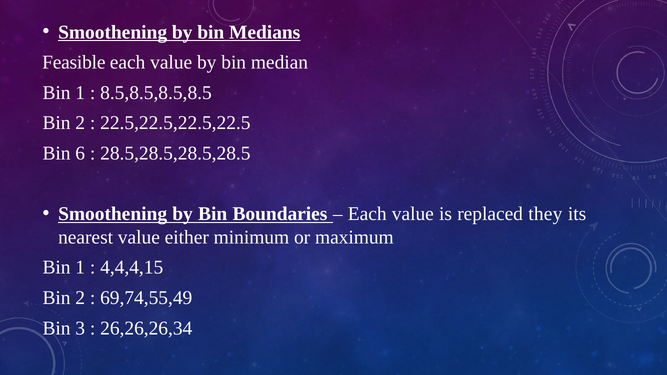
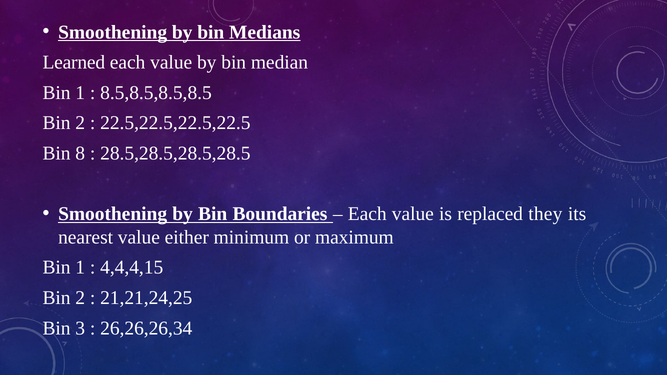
Feasible: Feasible -> Learned
6: 6 -> 8
69,74,55,49: 69,74,55,49 -> 21,21,24,25
